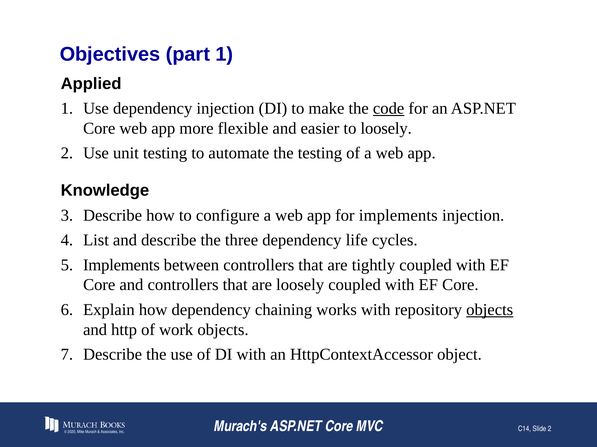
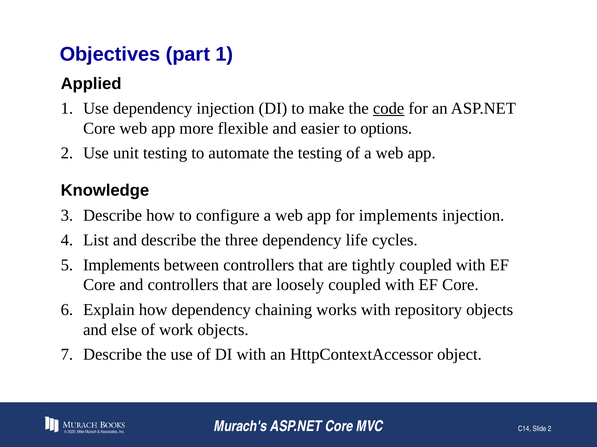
to loosely: loosely -> options
objects at (490, 310) underline: present -> none
http: http -> else
